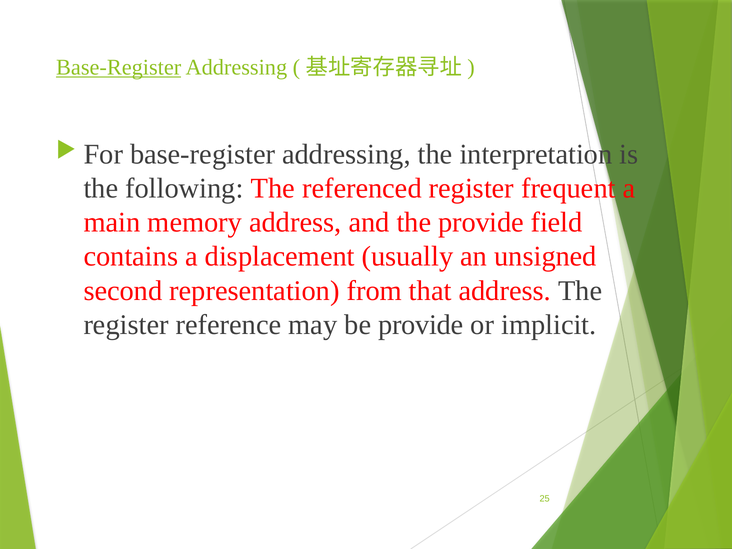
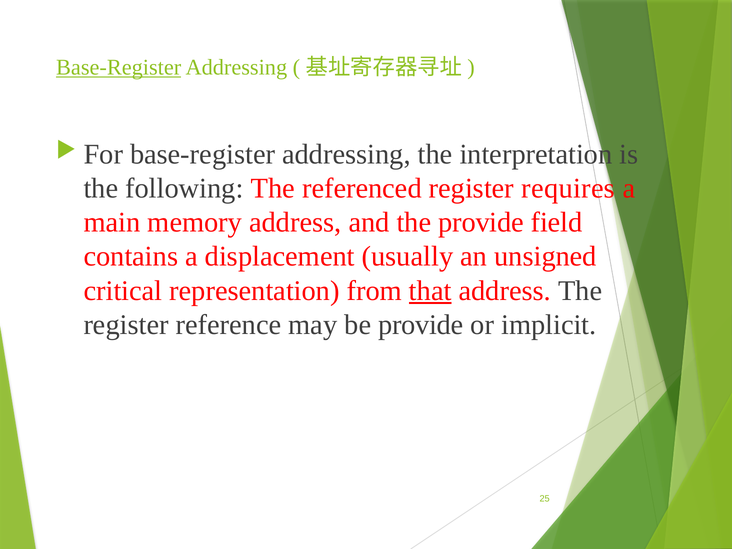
frequent: frequent -> requires
second: second -> critical
that underline: none -> present
